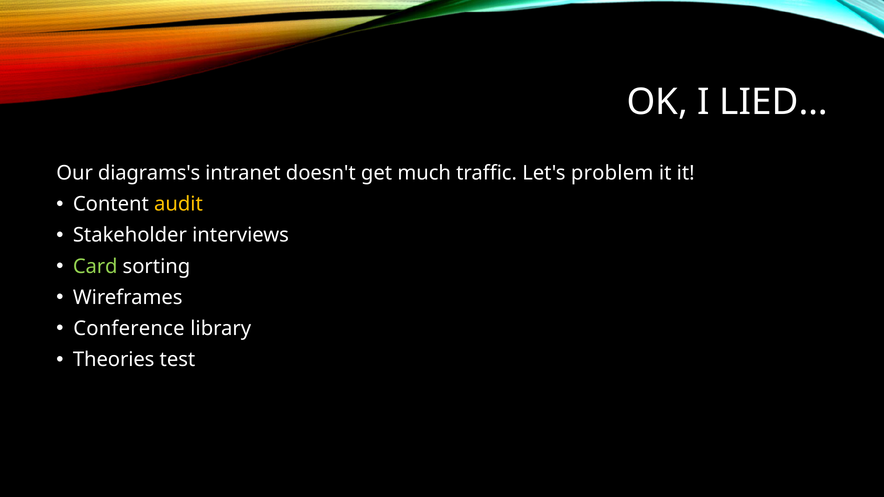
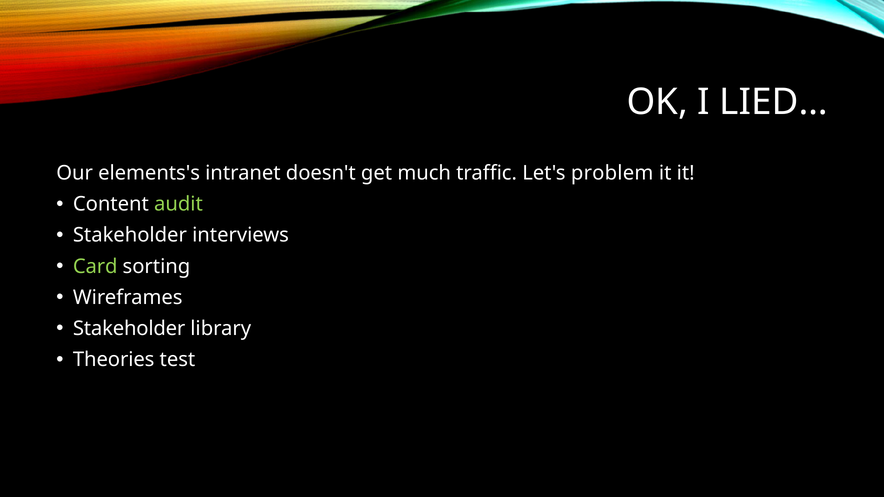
diagrams's: diagrams's -> elements's
audit colour: yellow -> light green
Conference at (129, 329): Conference -> Stakeholder
